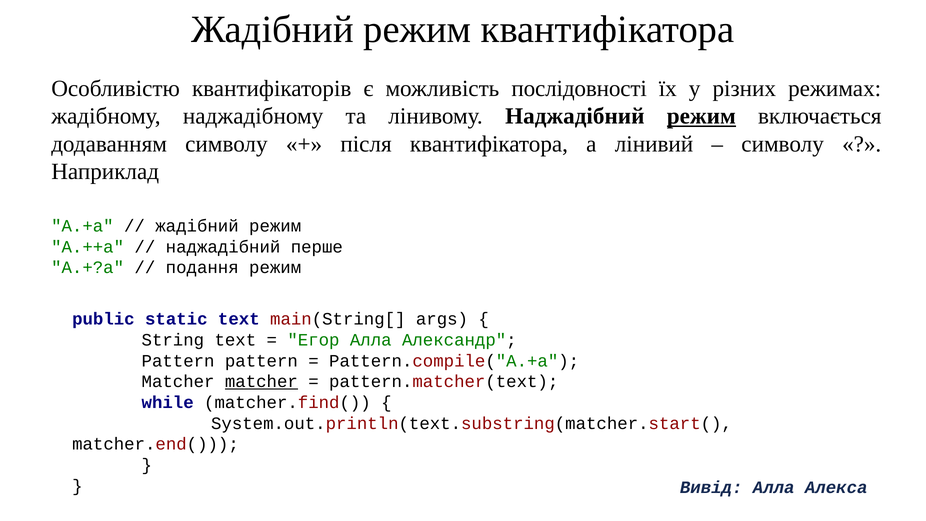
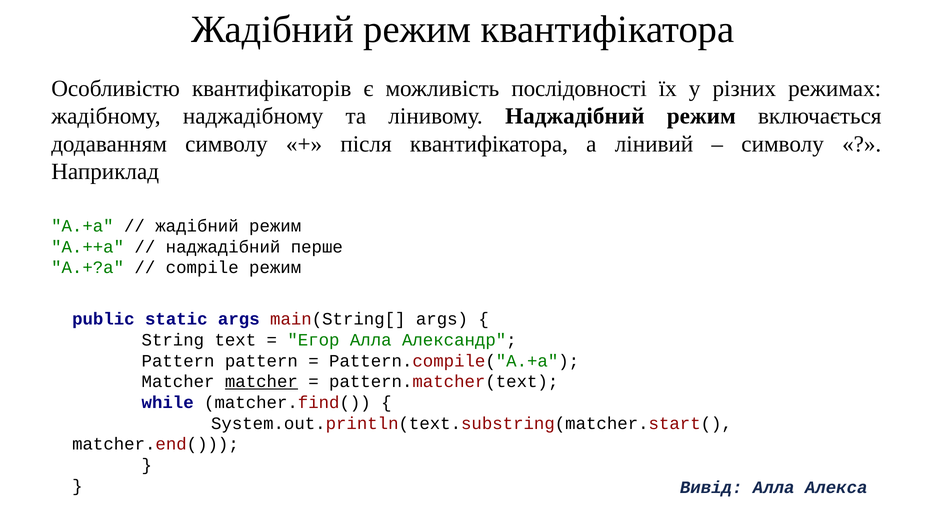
режим at (701, 116) underline: present -> none
подання: подання -> compile
static text: text -> args
